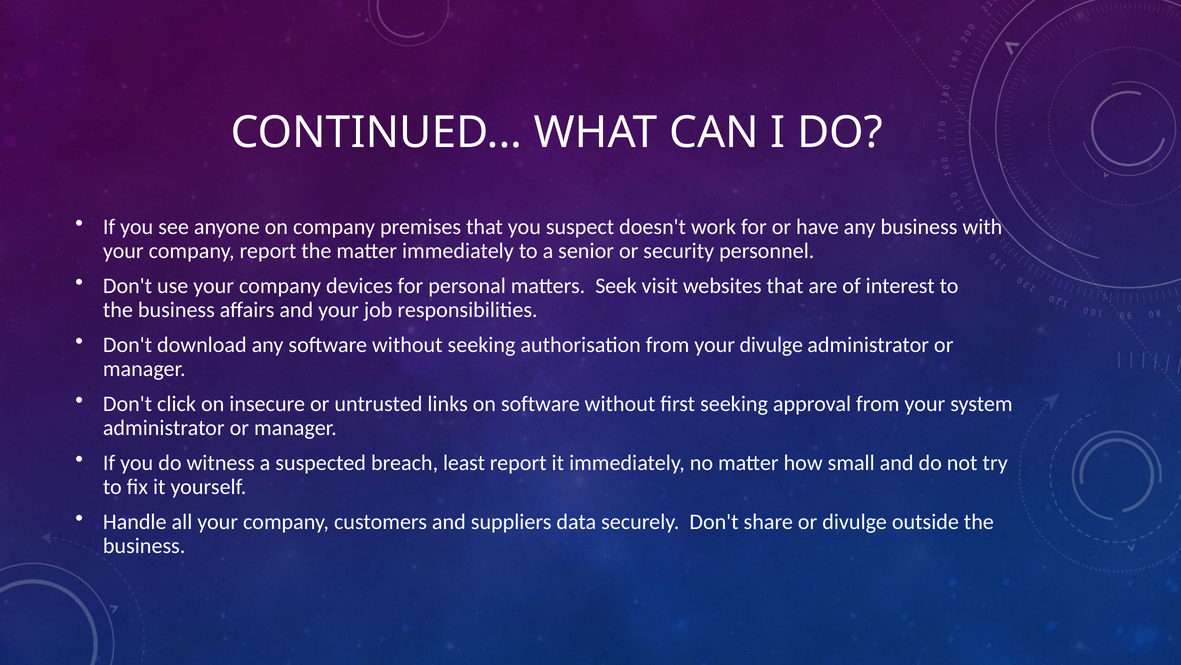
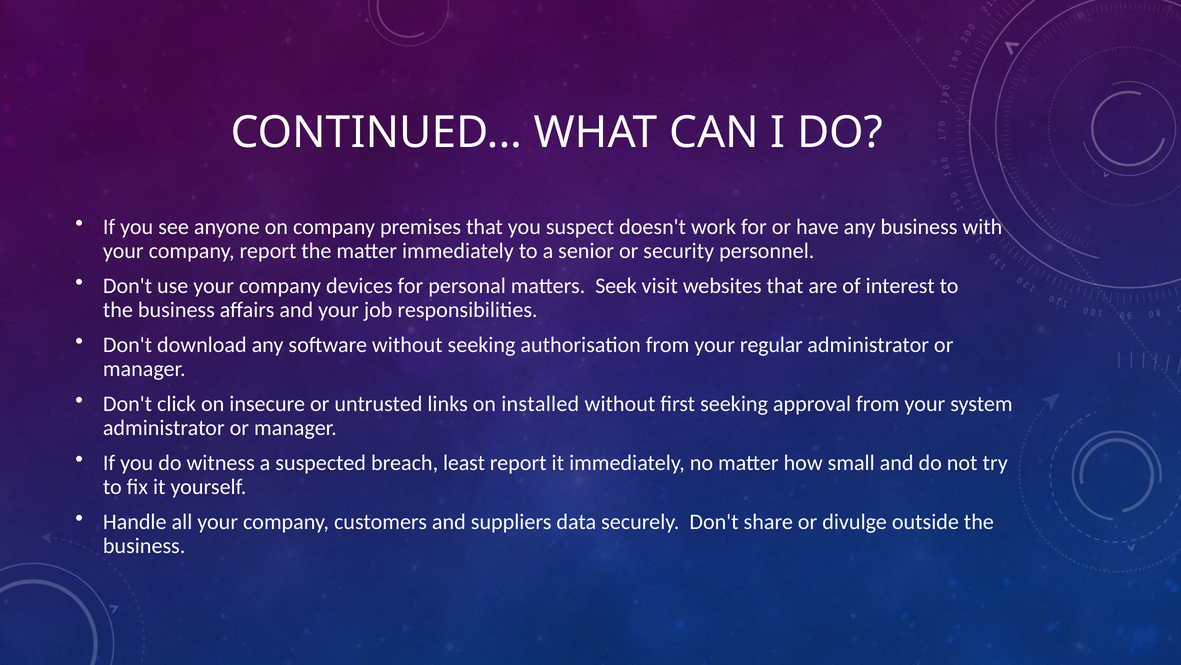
your divulge: divulge -> regular
on software: software -> installed
